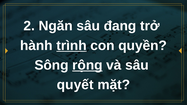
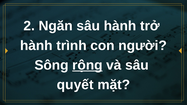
sâu đang: đang -> hành
trình underline: present -> none
quyền: quyền -> người
